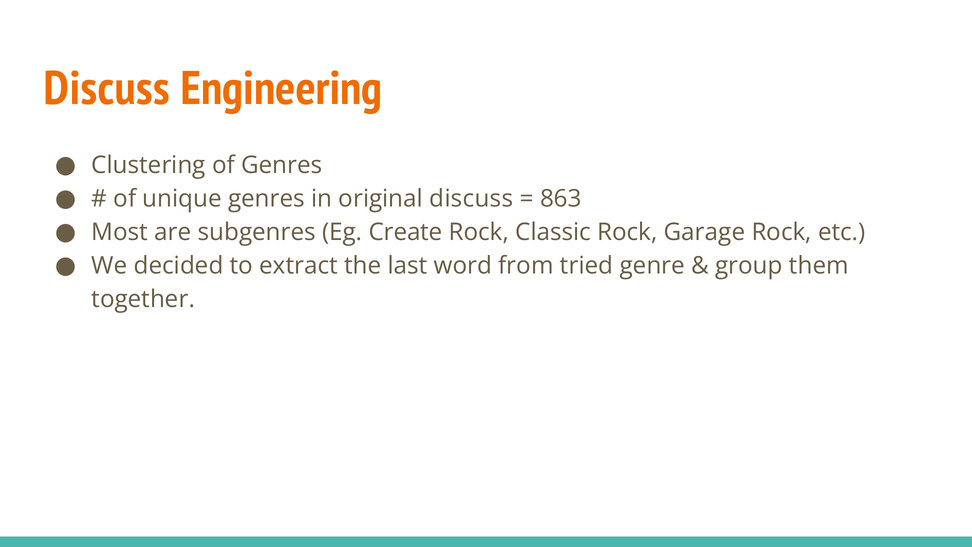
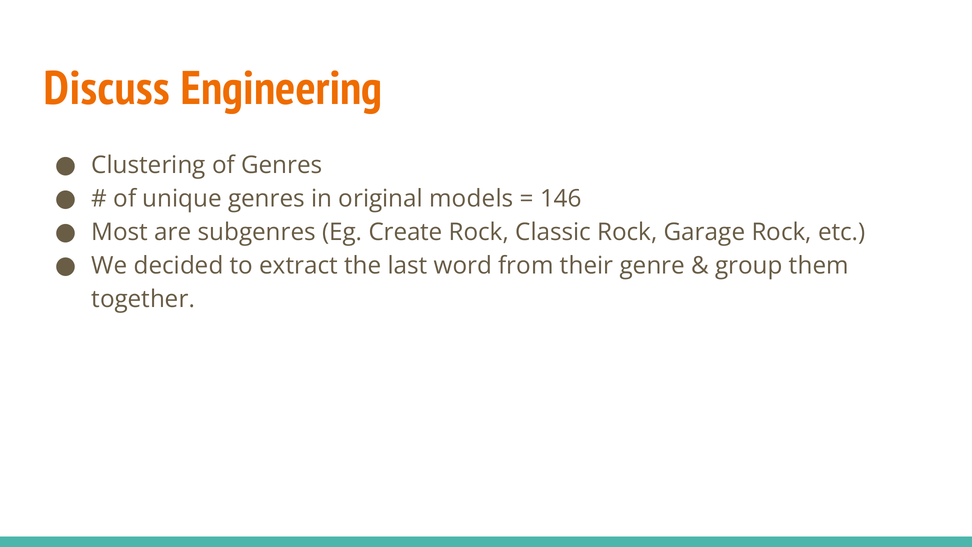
original discuss: discuss -> models
863: 863 -> 146
tried: tried -> their
